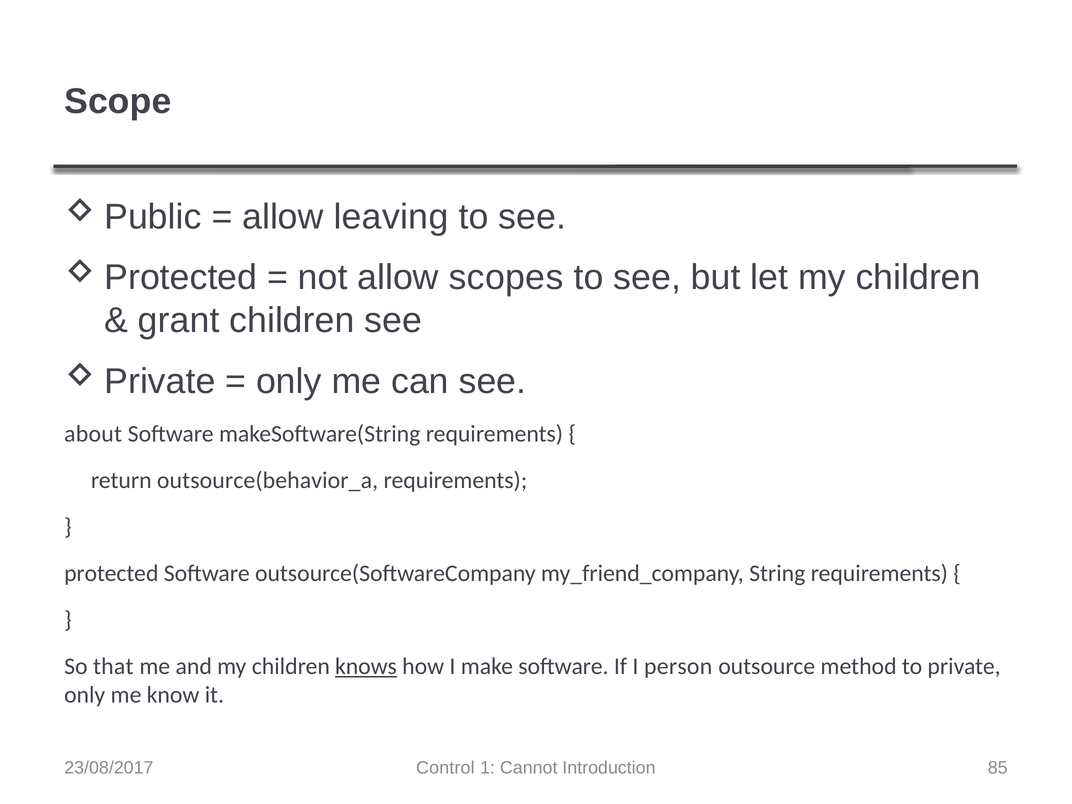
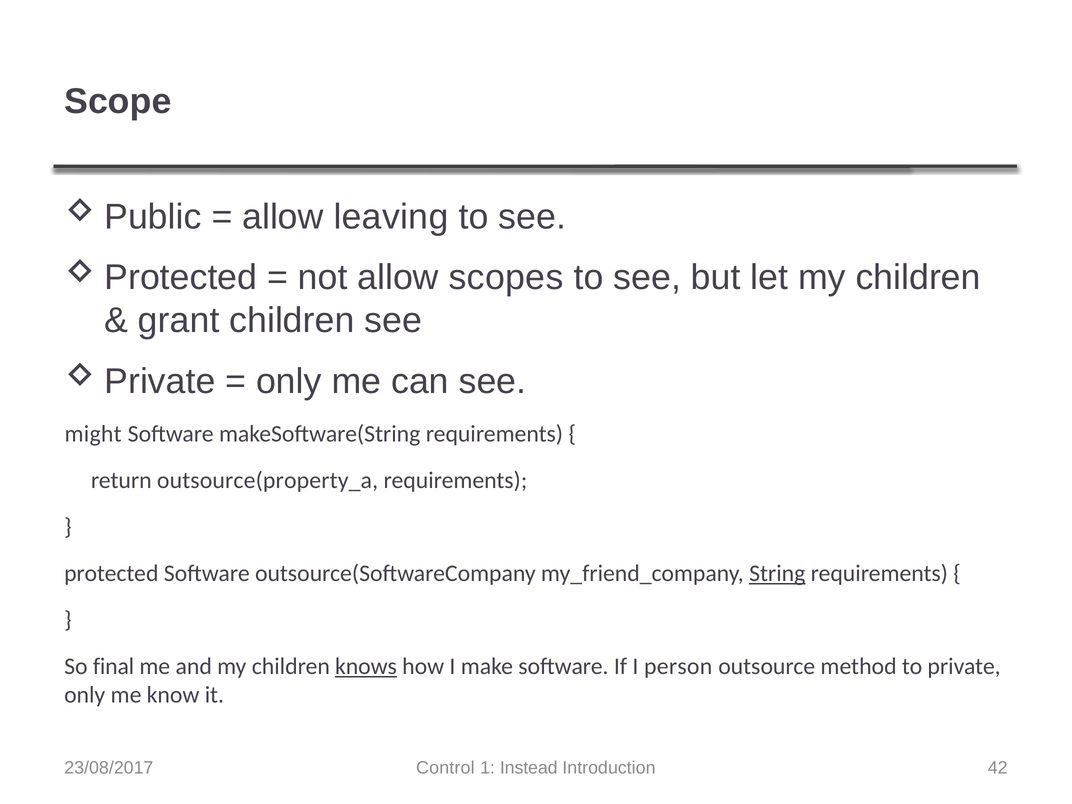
about: about -> might
outsource(behavior_a: outsource(behavior_a -> outsource(property_a
String underline: none -> present
that: that -> final
Cannot: Cannot -> Instead
85: 85 -> 42
